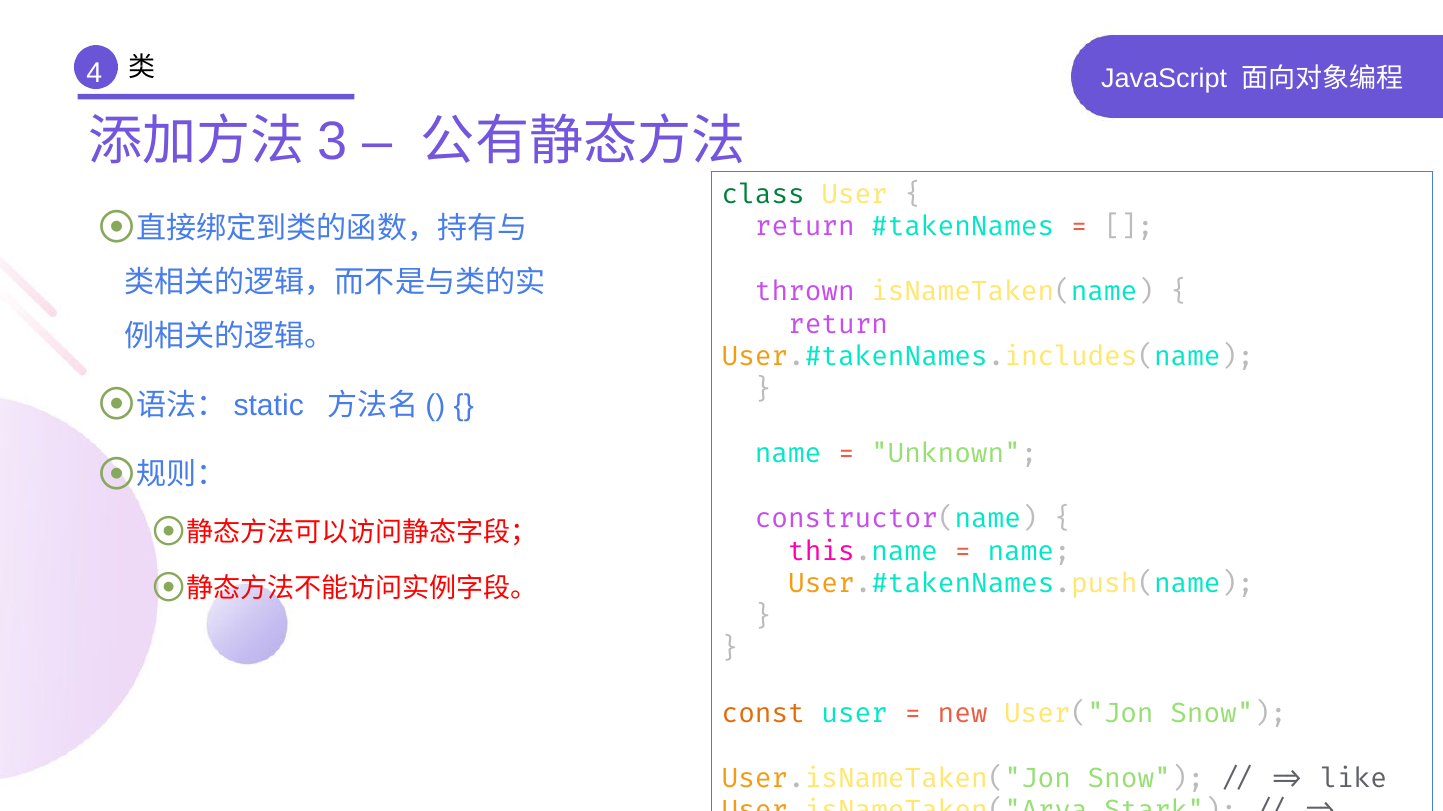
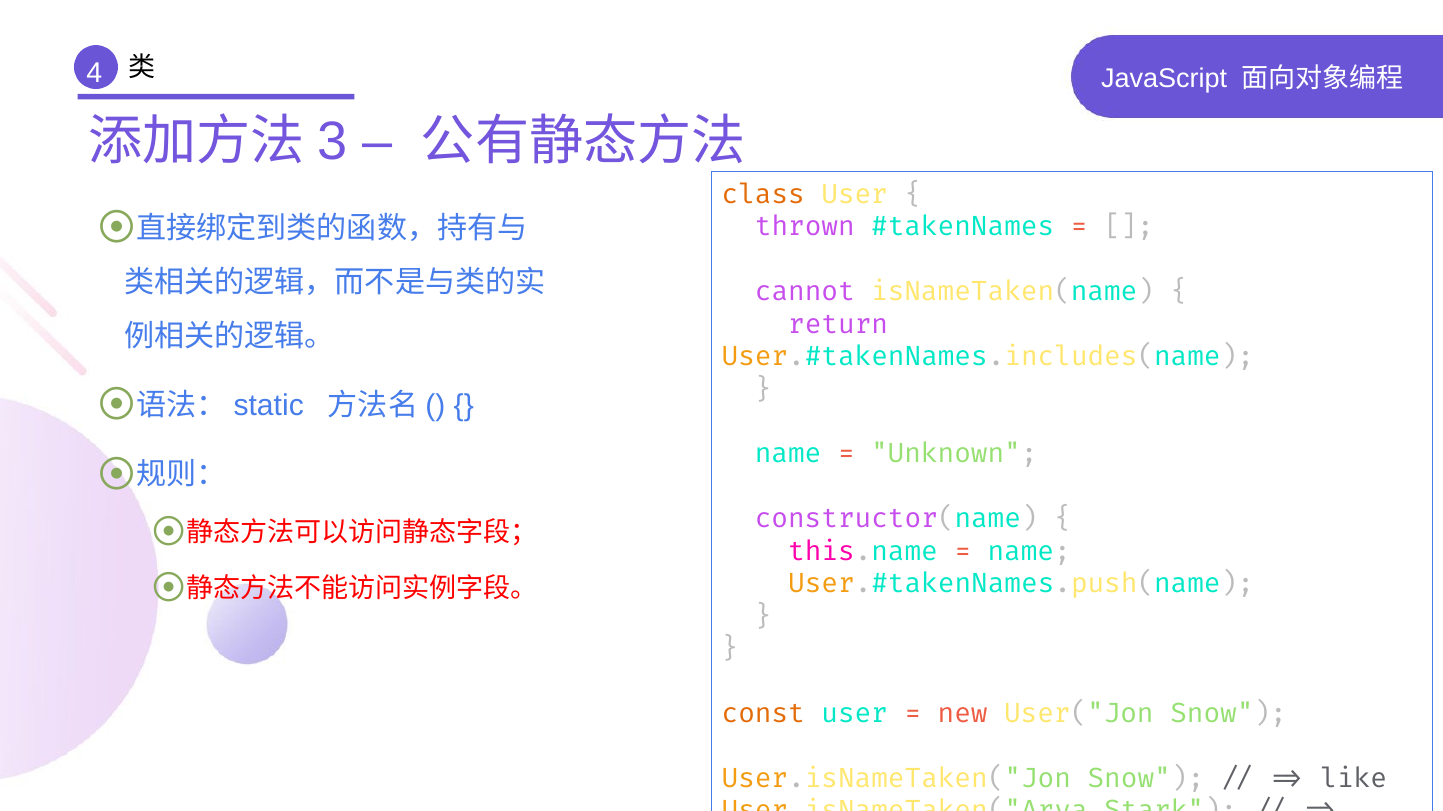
class colour: green -> orange
return at (805, 227): return -> thrown
thrown: thrown -> cannot
